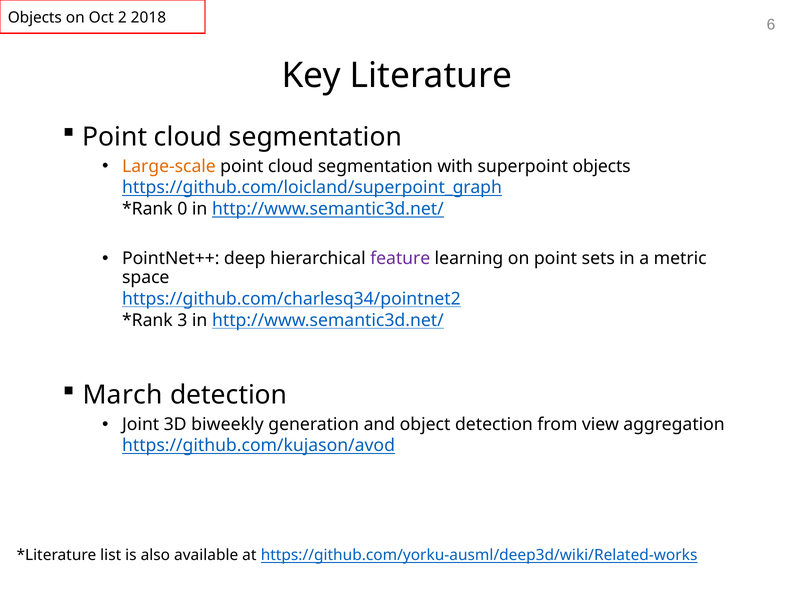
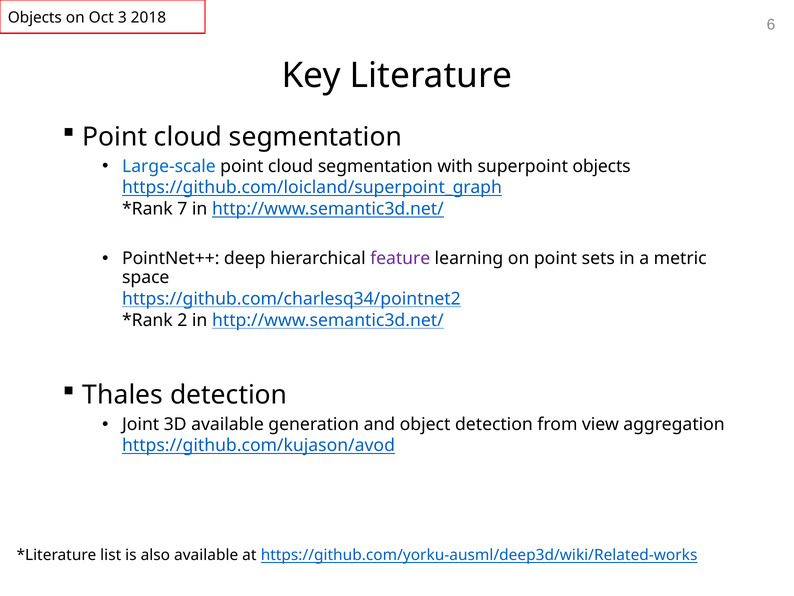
2: 2 -> 3
Large-scale colour: orange -> blue
0: 0 -> 7
3: 3 -> 2
March: March -> Thales
3D biweekly: biweekly -> available
